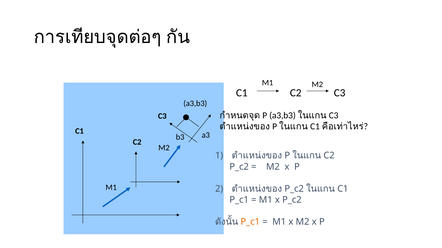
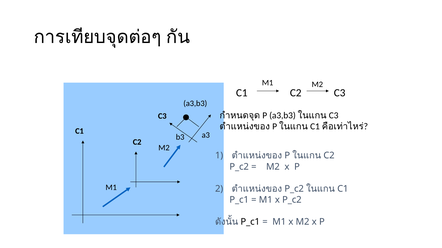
P_c1 at (250, 222) colour: orange -> black
